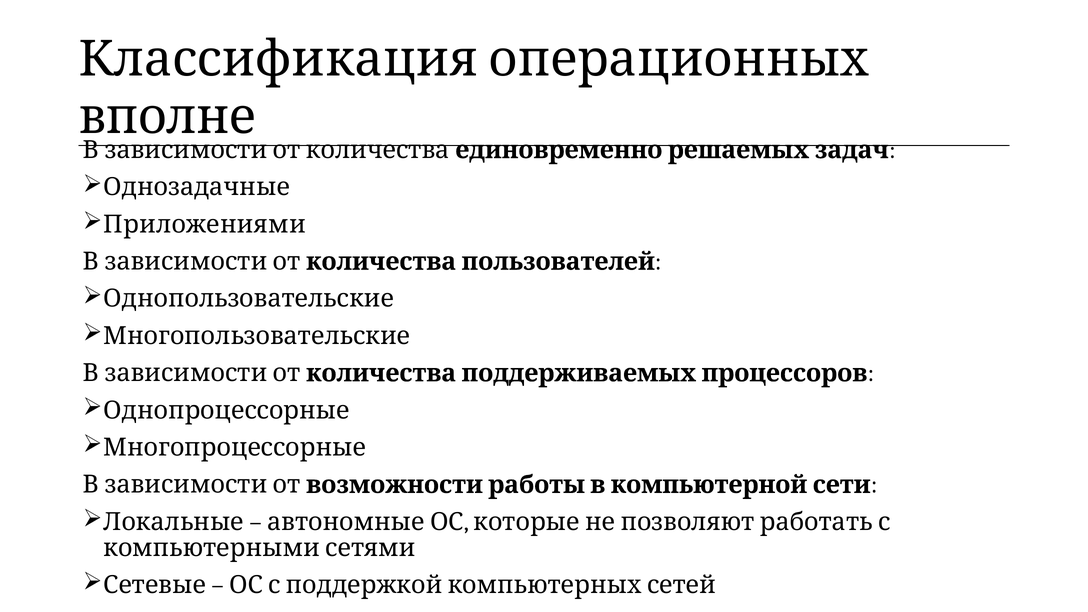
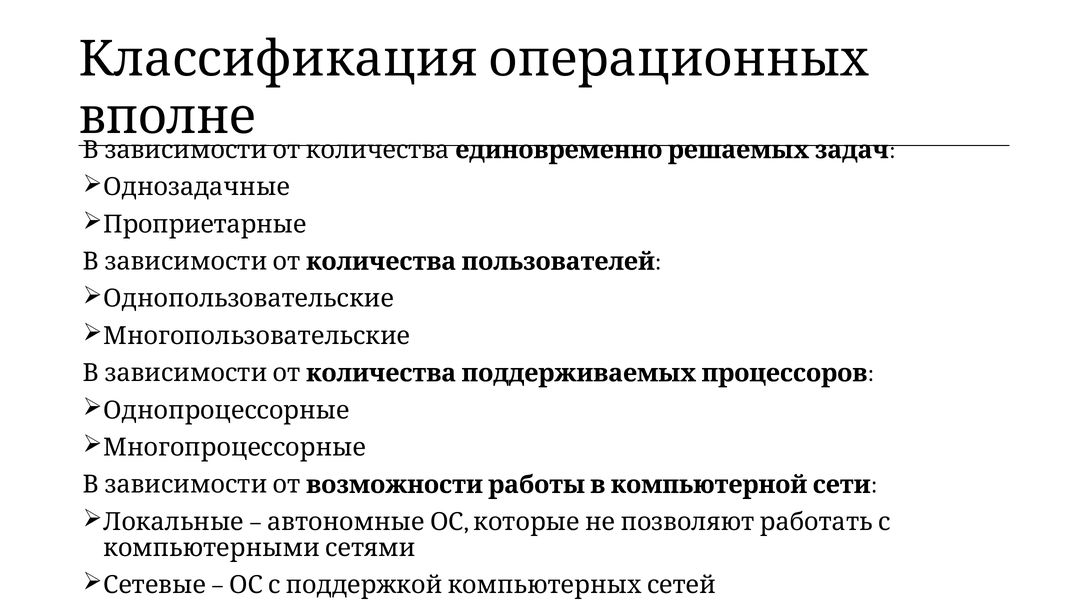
Приложениями: Приложениями -> Проприетарные
